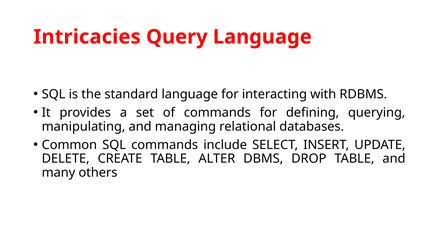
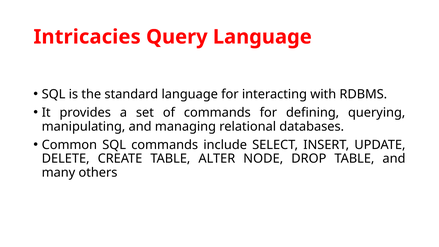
DBMS: DBMS -> NODE
